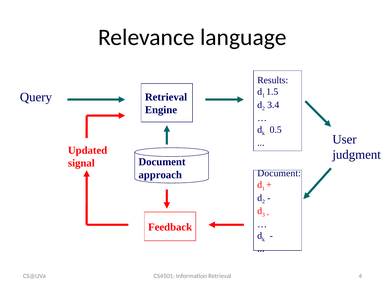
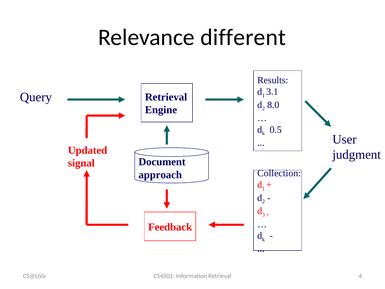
language: language -> different
1.5: 1.5 -> 3.1
3.4: 3.4 -> 8.0
Document at (279, 173): Document -> Collection
